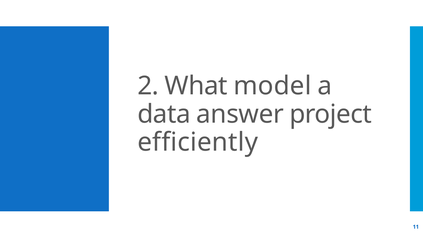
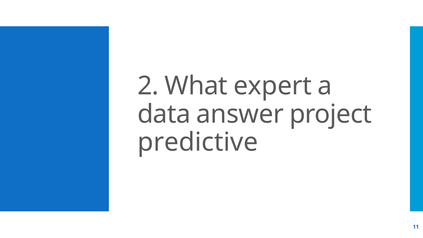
model: model -> expert
efficiently: efficiently -> predictive
